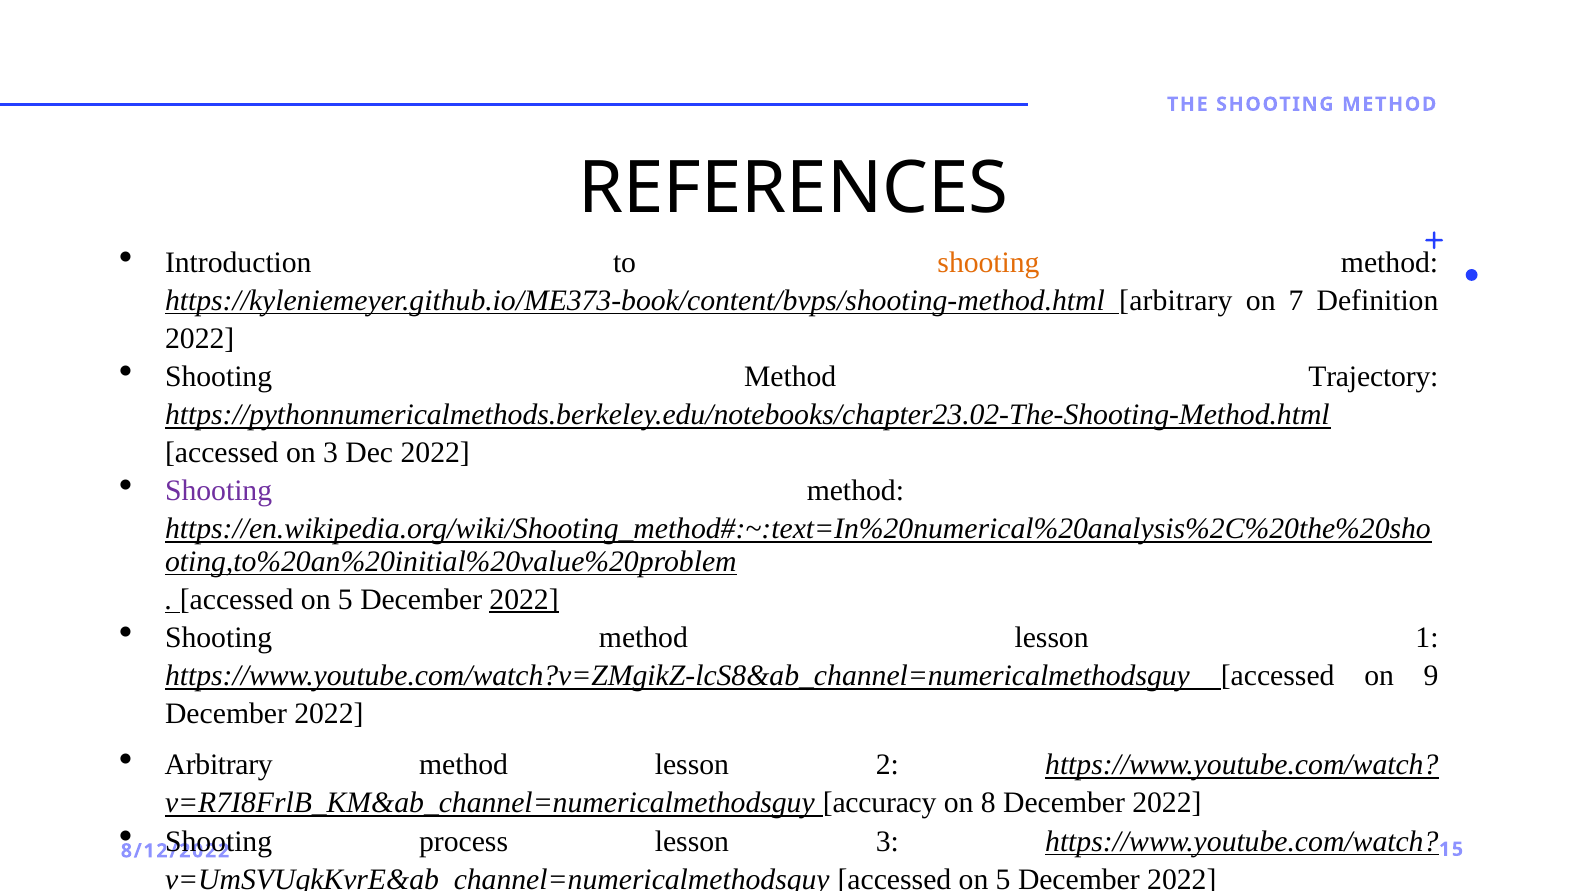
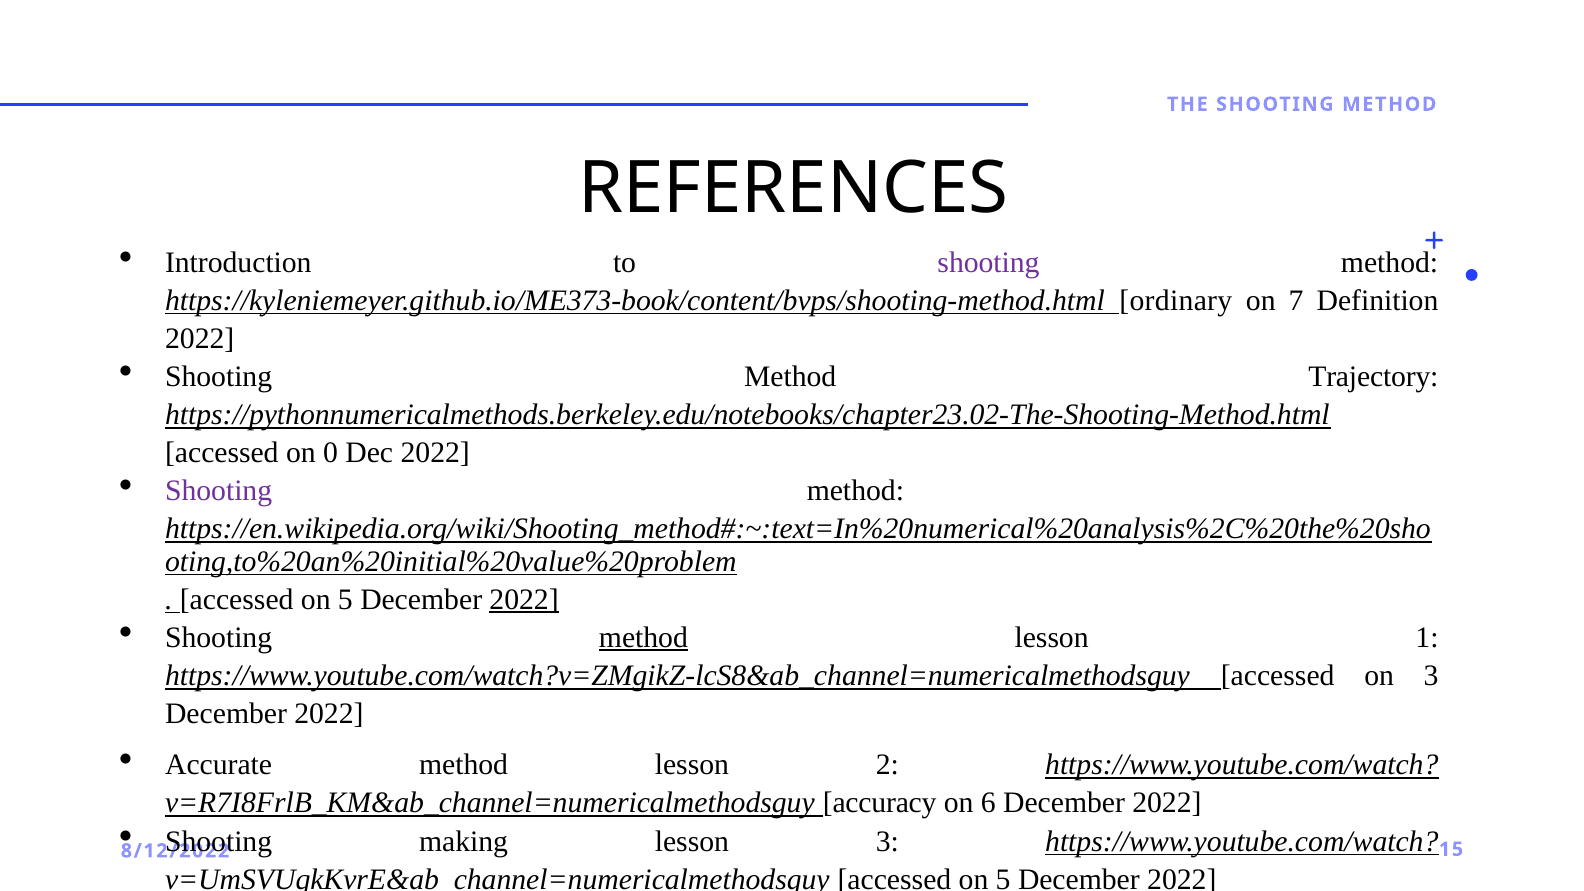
shooting at (989, 262) colour: orange -> purple
https://kyleniemeyer.github.io/ME373-book/content/bvps/shooting-method.html arbitrary: arbitrary -> ordinary
on 3: 3 -> 0
method at (643, 637) underline: none -> present
on 9: 9 -> 3
Arbitrary at (219, 765): Arbitrary -> Accurate
8: 8 -> 6
process: process -> making
